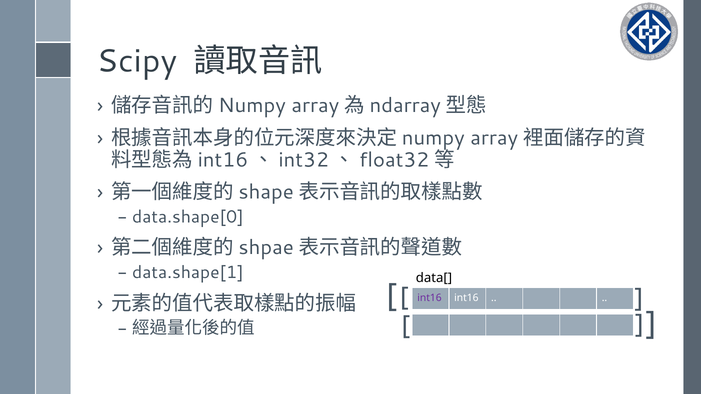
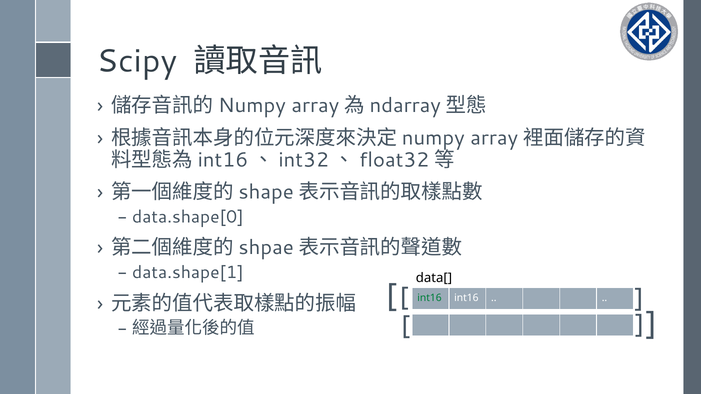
int16 at (429, 298) colour: purple -> green
